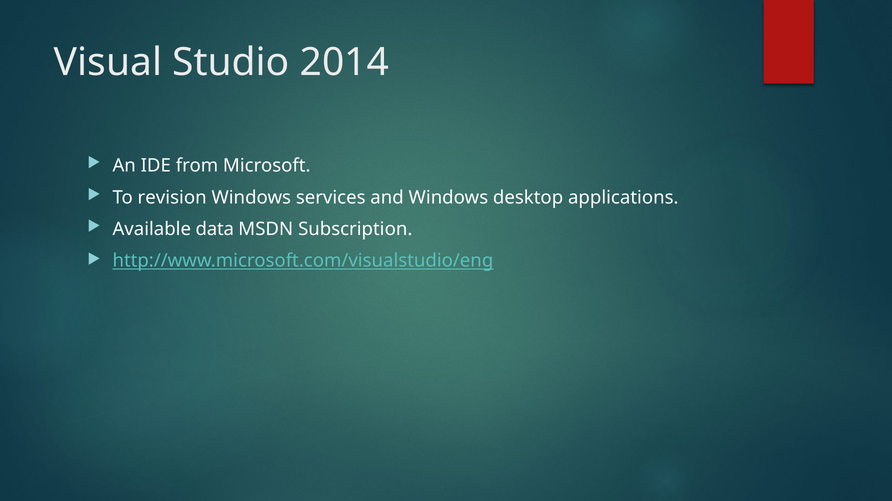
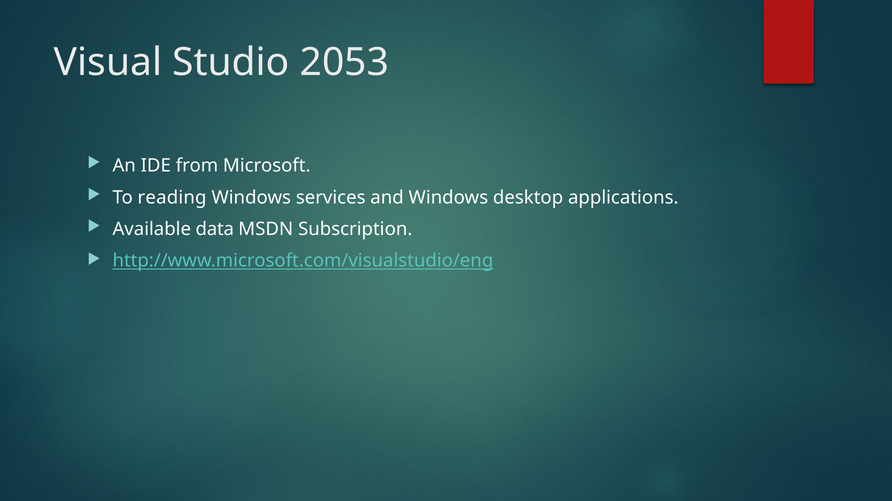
2014: 2014 -> 2053
revision: revision -> reading
